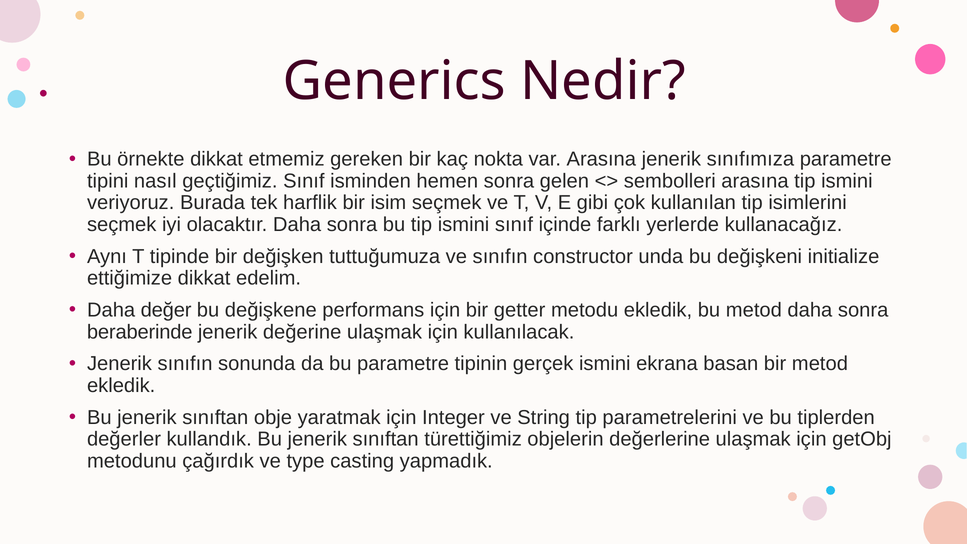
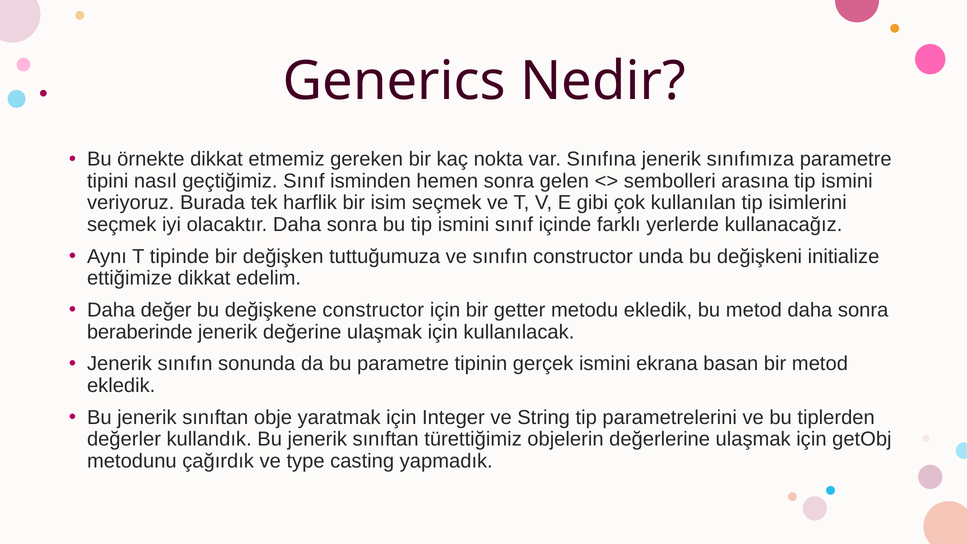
var Arasına: Arasına -> Sınıfına
değişkene performans: performans -> constructor
